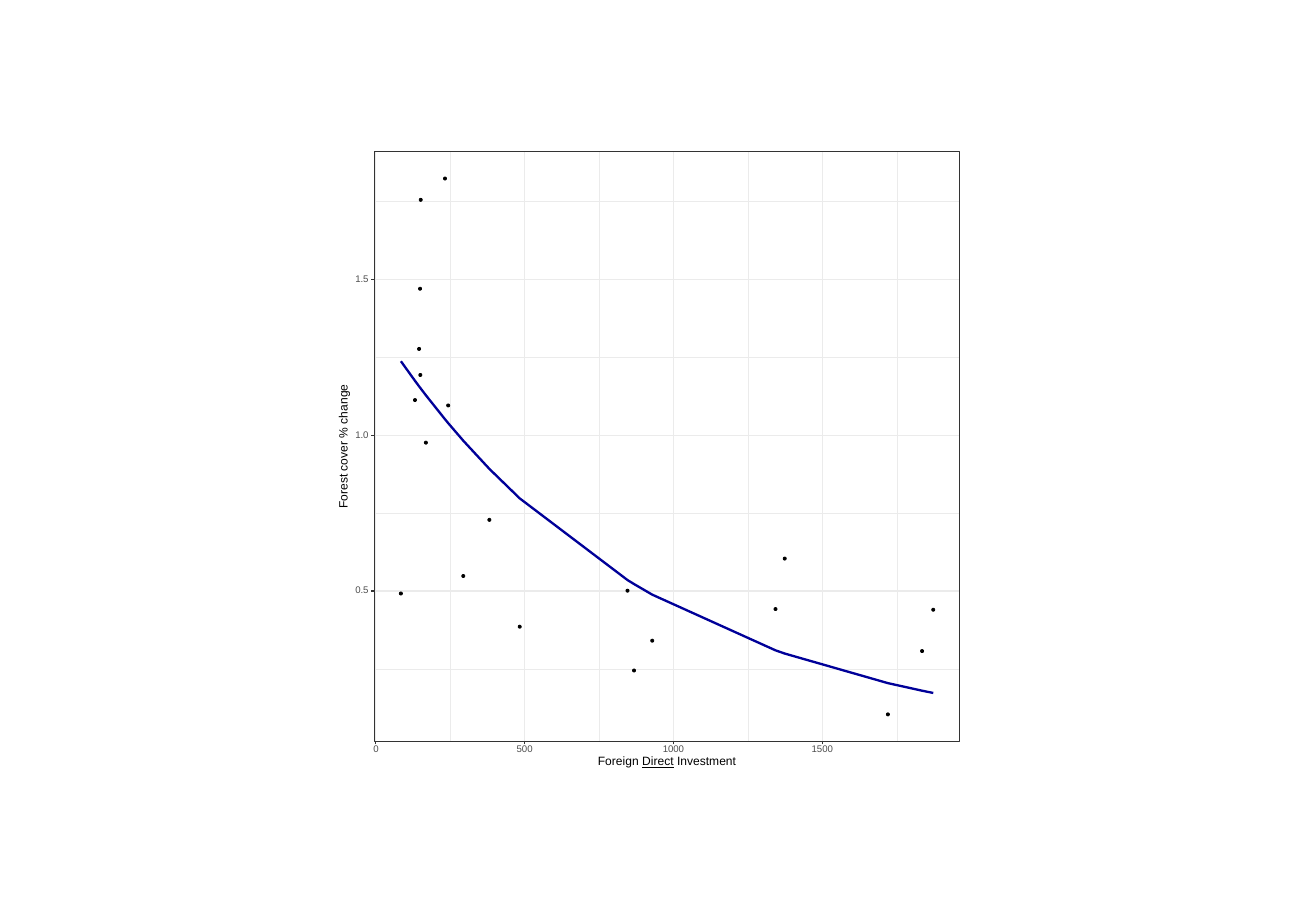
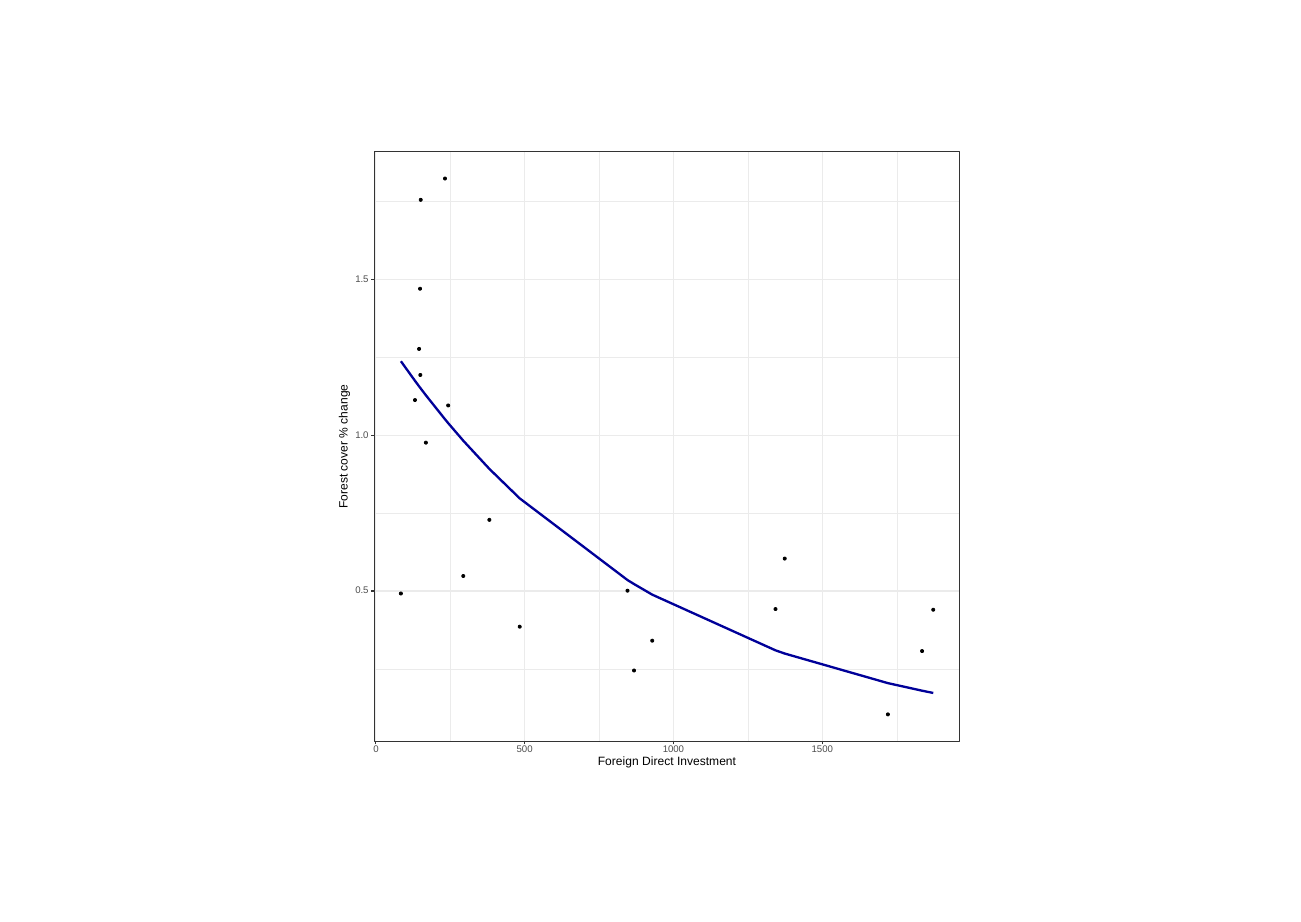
Direct underline: present -> none
